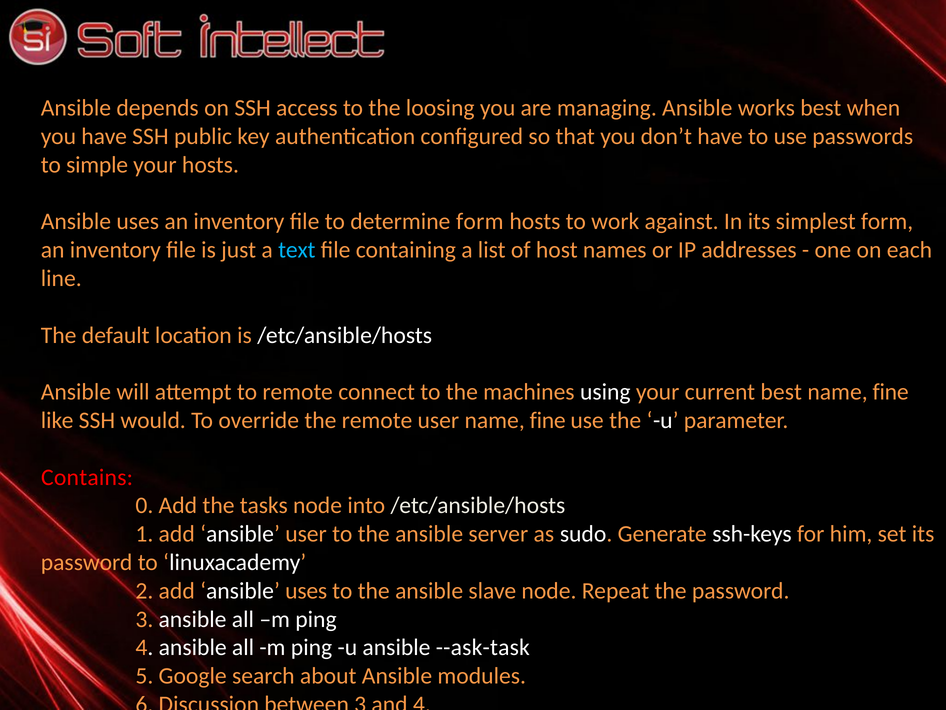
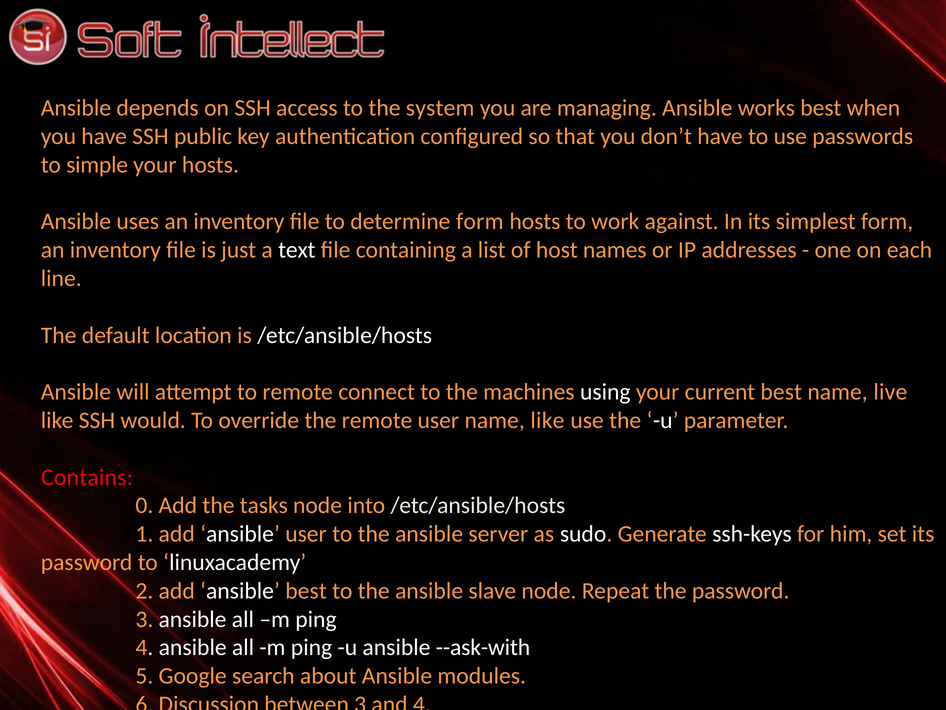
loosing: loosing -> system
text colour: light blue -> white
fine at (891, 392): fine -> live
user name fine: fine -> like
add ansible uses: uses -> best
--ask-task: --ask-task -> --ask-with
